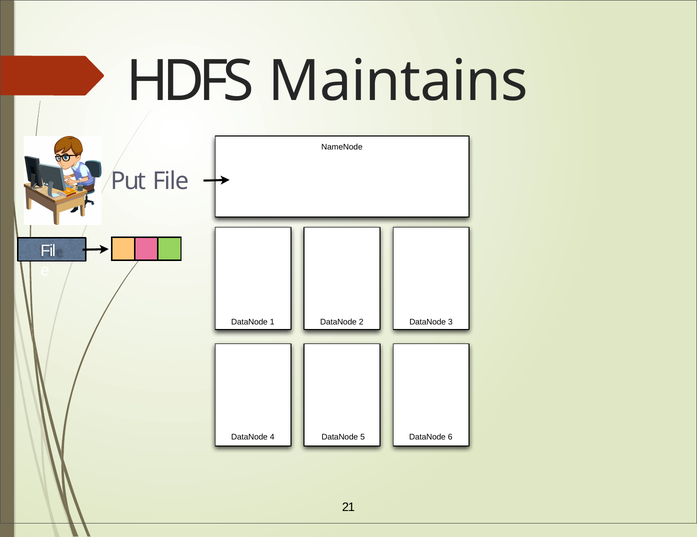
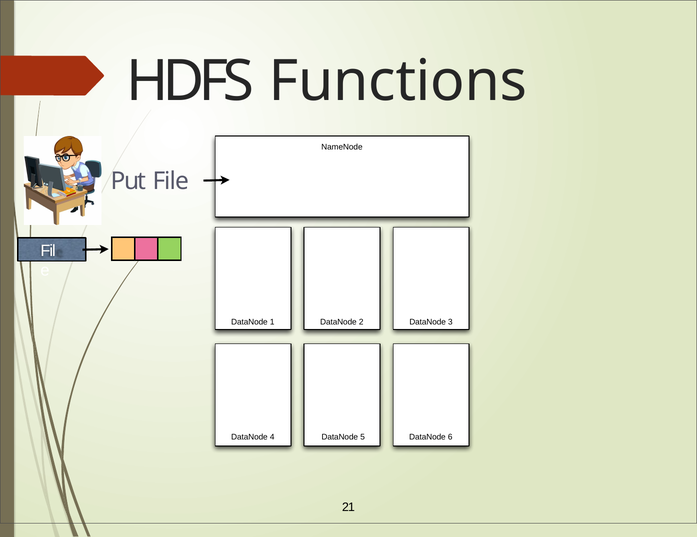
Maintains: Maintains -> Functions
